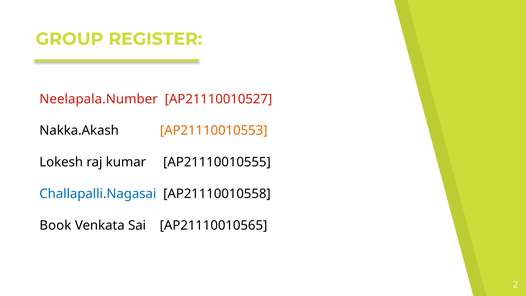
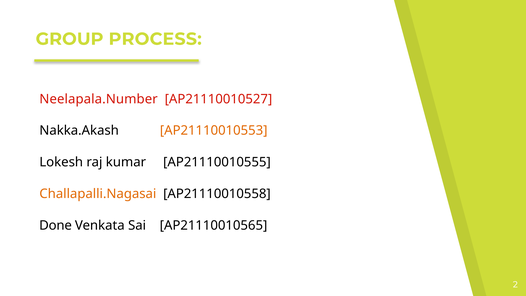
REGISTER: REGISTER -> PROCESS
Challapalli.Nagasai colour: blue -> orange
Book: Book -> Done
